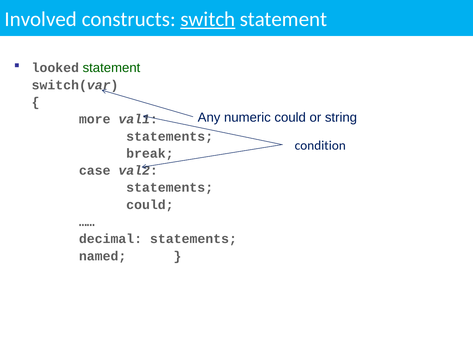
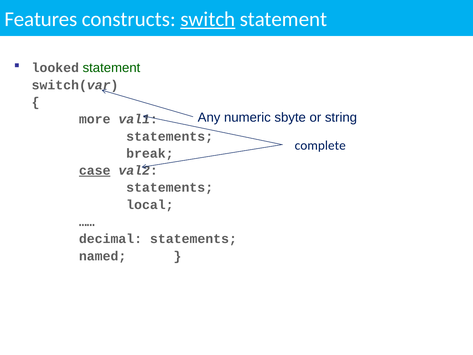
Involved: Involved -> Features
numeric could: could -> sbyte
condition: condition -> complete
case underline: none -> present
could at (150, 205): could -> local
